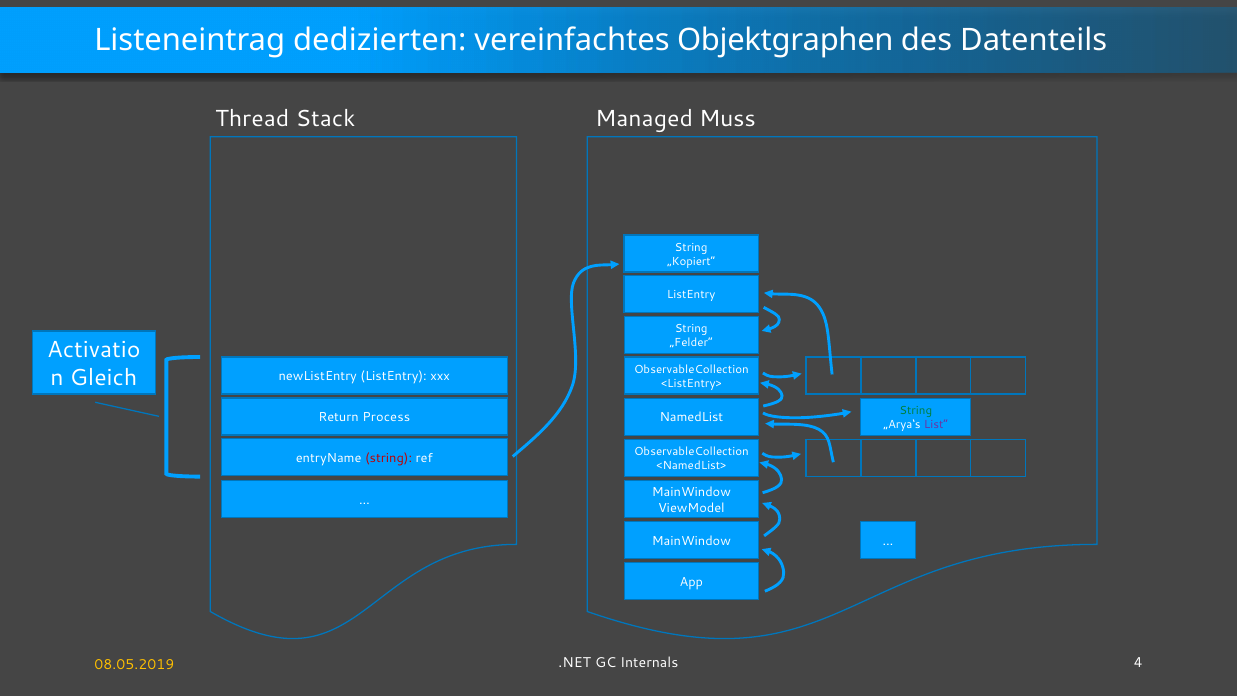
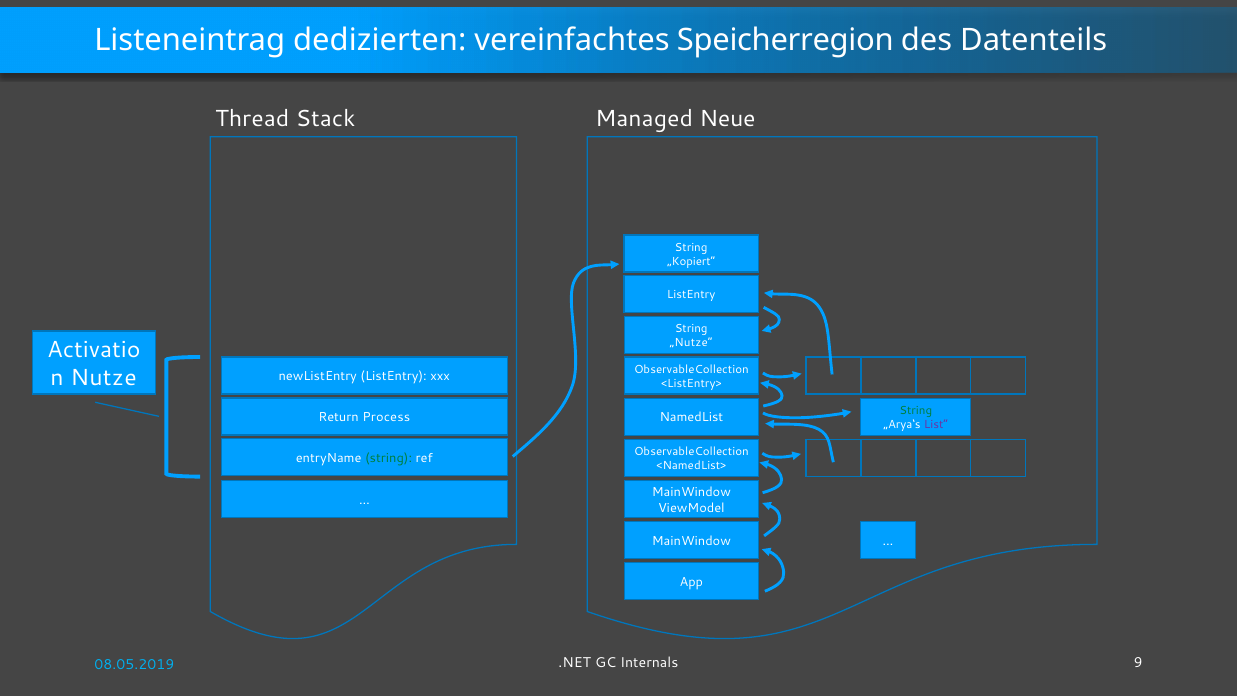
Objektgraphen: Objektgraphen -> Speicherregion
Muss: Muss -> Neue
„Felder“: „Felder“ -> „Nutze“
Gleich: Gleich -> Nutze
string at (389, 458) colour: red -> green
4: 4 -> 9
08.05.2019 colour: yellow -> light blue
